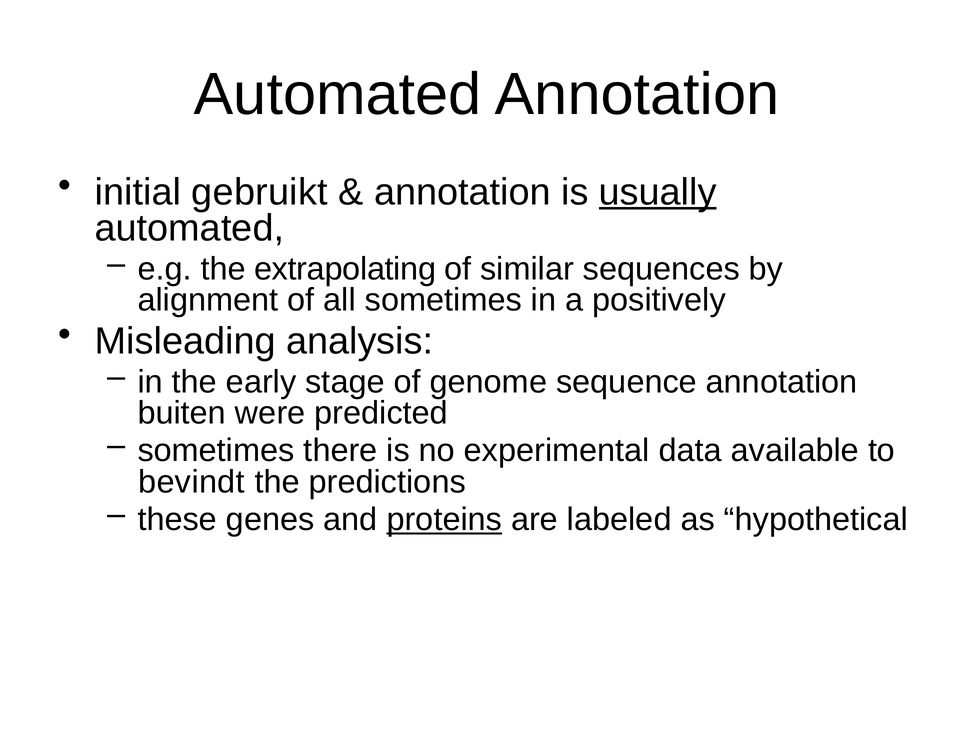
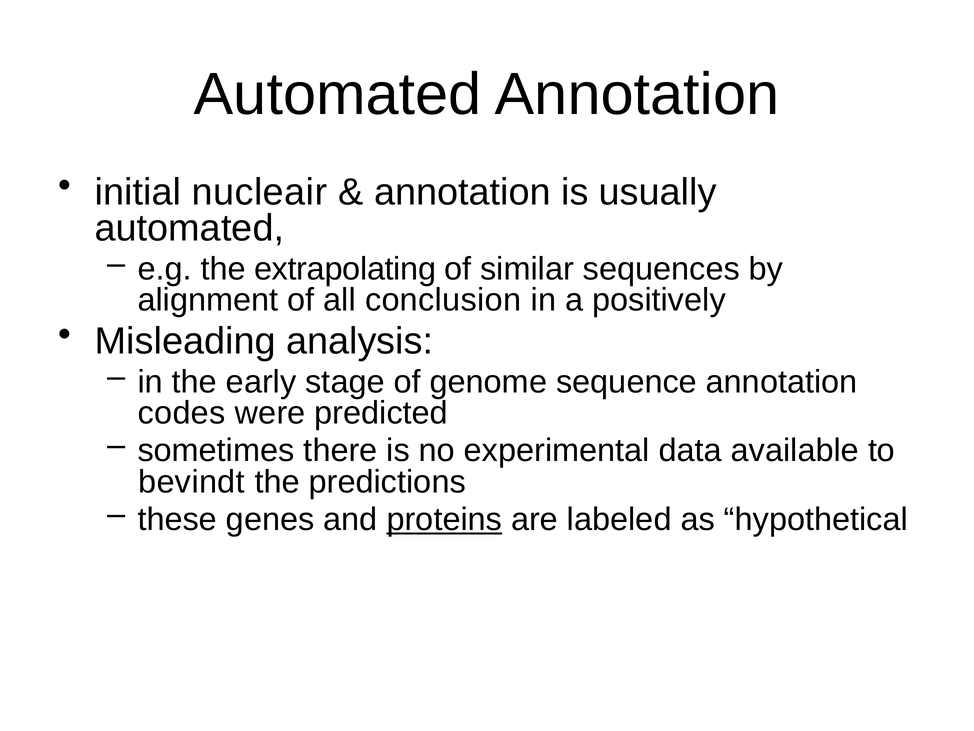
gebruikt: gebruikt -> nucleair
usually underline: present -> none
all sometimes: sometimes -> conclusion
buiten: buiten -> codes
